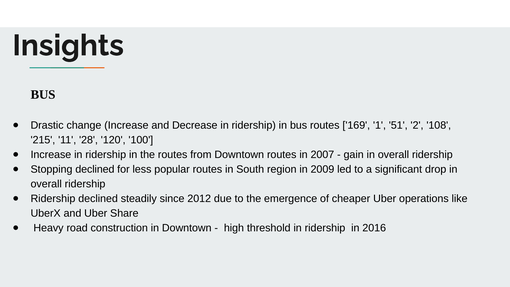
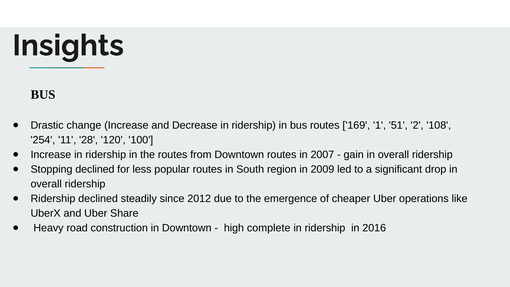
215: 215 -> 254
threshold: threshold -> complete
